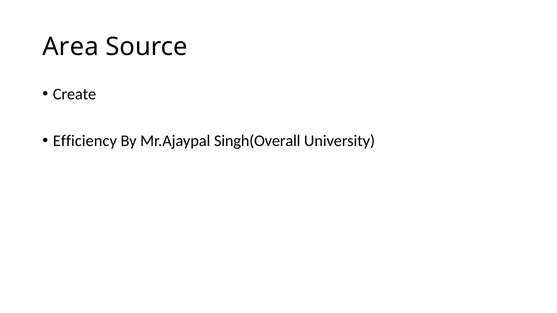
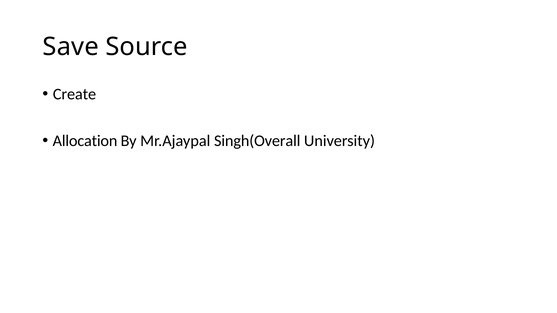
Area: Area -> Save
Efficiency: Efficiency -> Allocation
